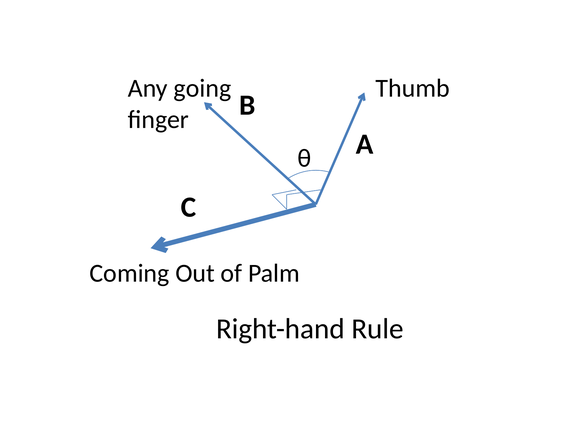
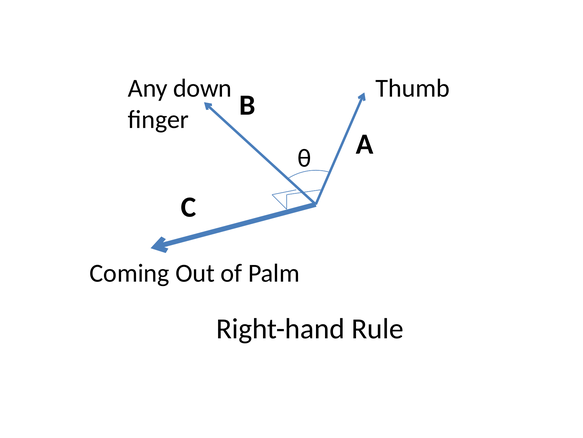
going: going -> down
